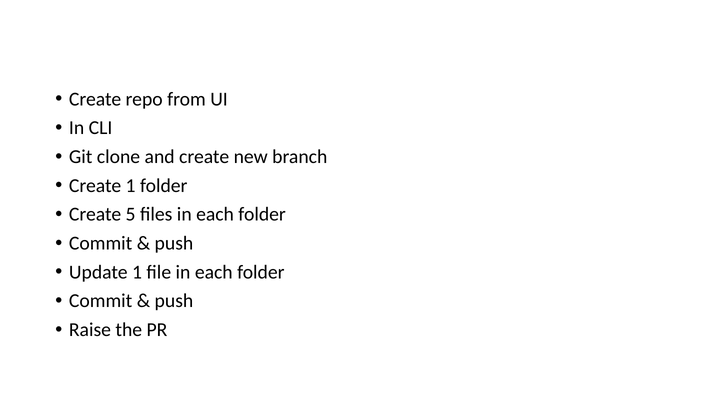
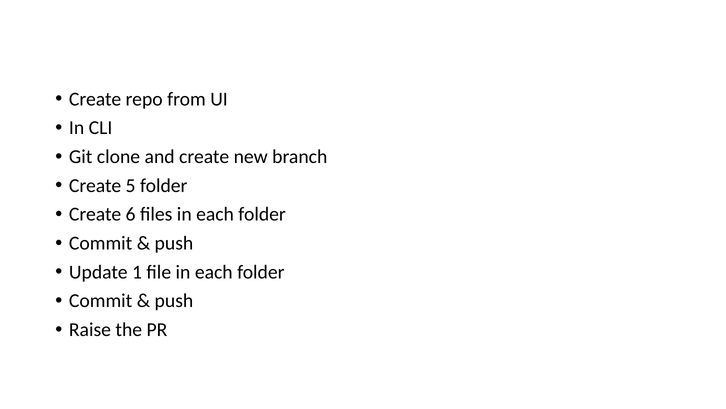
Create 1: 1 -> 5
5: 5 -> 6
